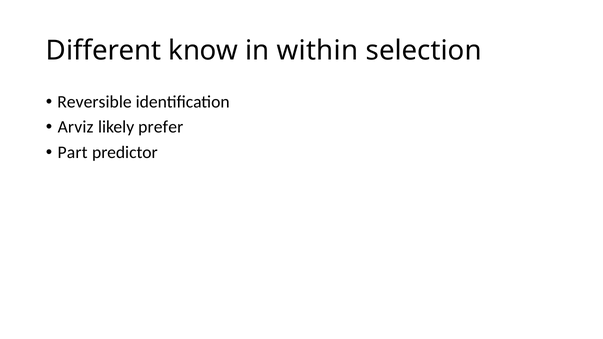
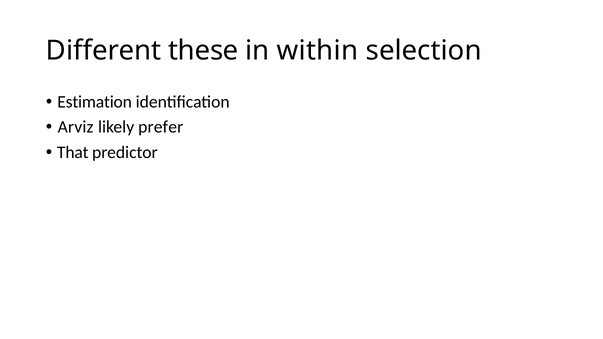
know: know -> these
Reversible: Reversible -> Estimation
Part: Part -> That
